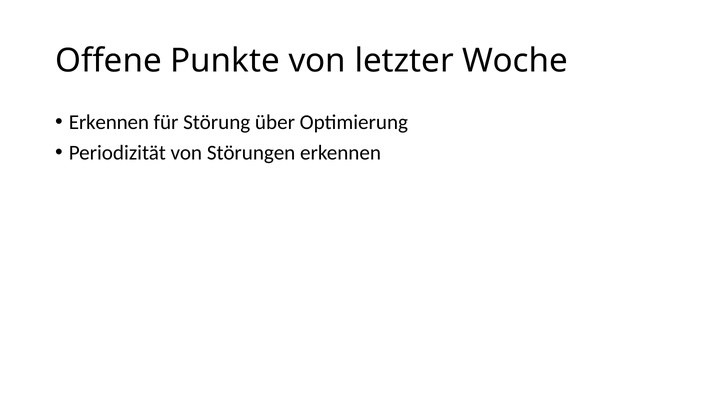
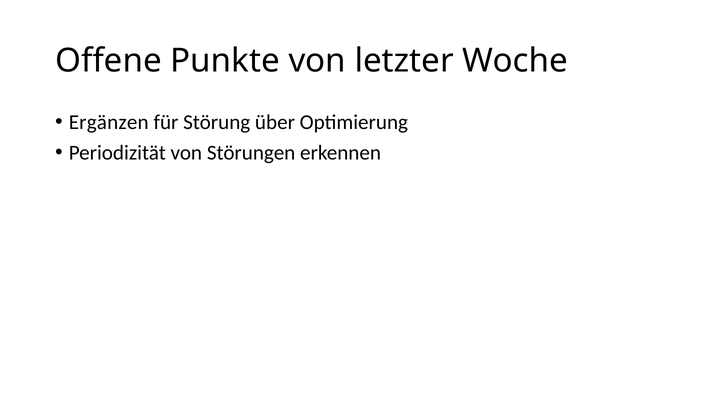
Erkennen at (109, 122): Erkennen -> Ergänzen
